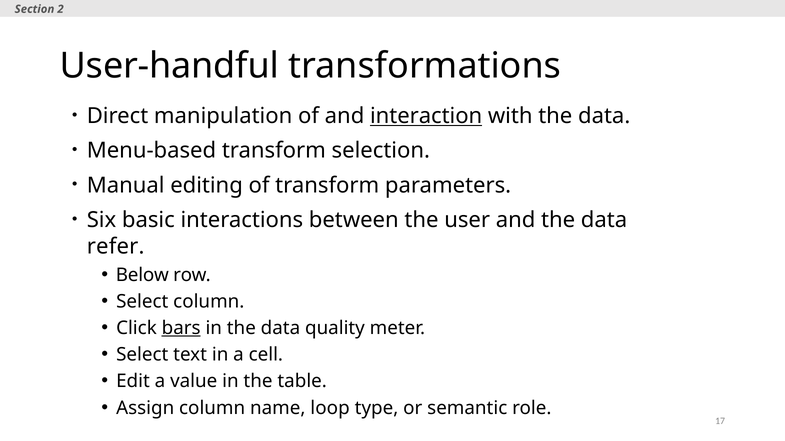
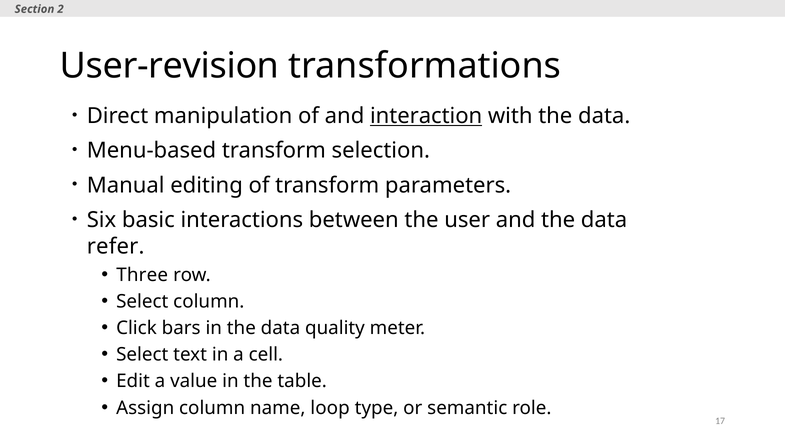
User-handful: User-handful -> User-revision
Below: Below -> Three
bars underline: present -> none
